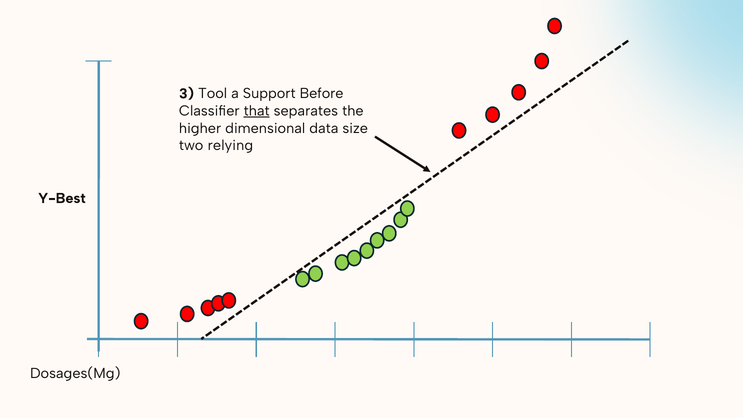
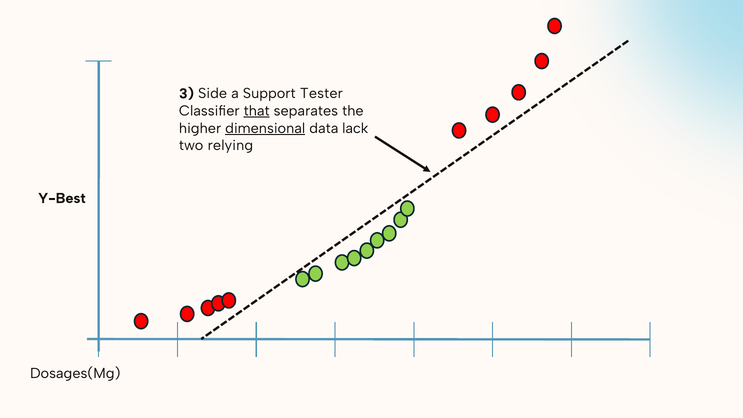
Tool: Tool -> Side
Before: Before -> Tester
dimensional underline: none -> present
size: size -> lack
